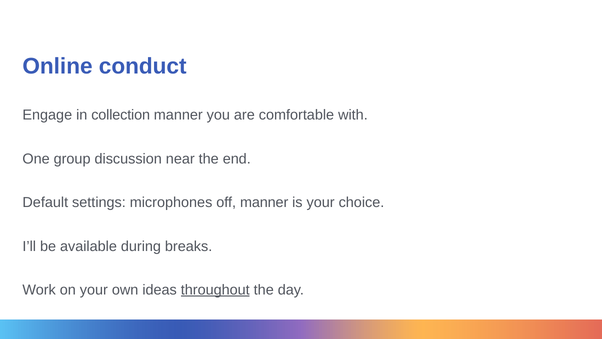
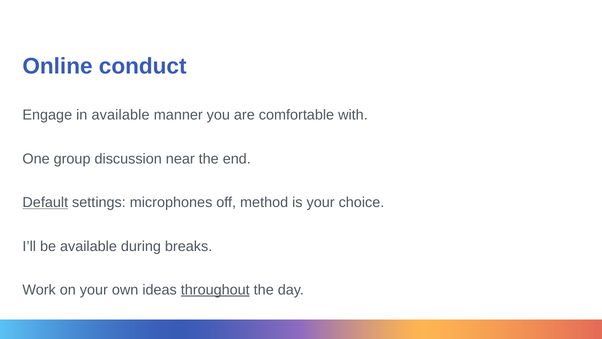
in collection: collection -> available
Default underline: none -> present
off manner: manner -> method
